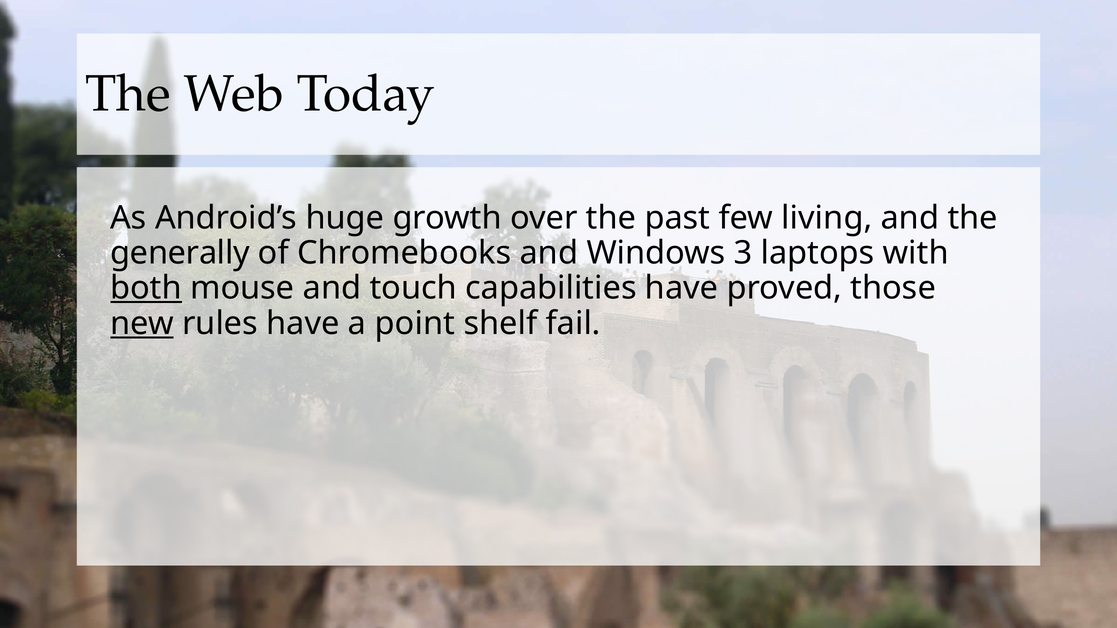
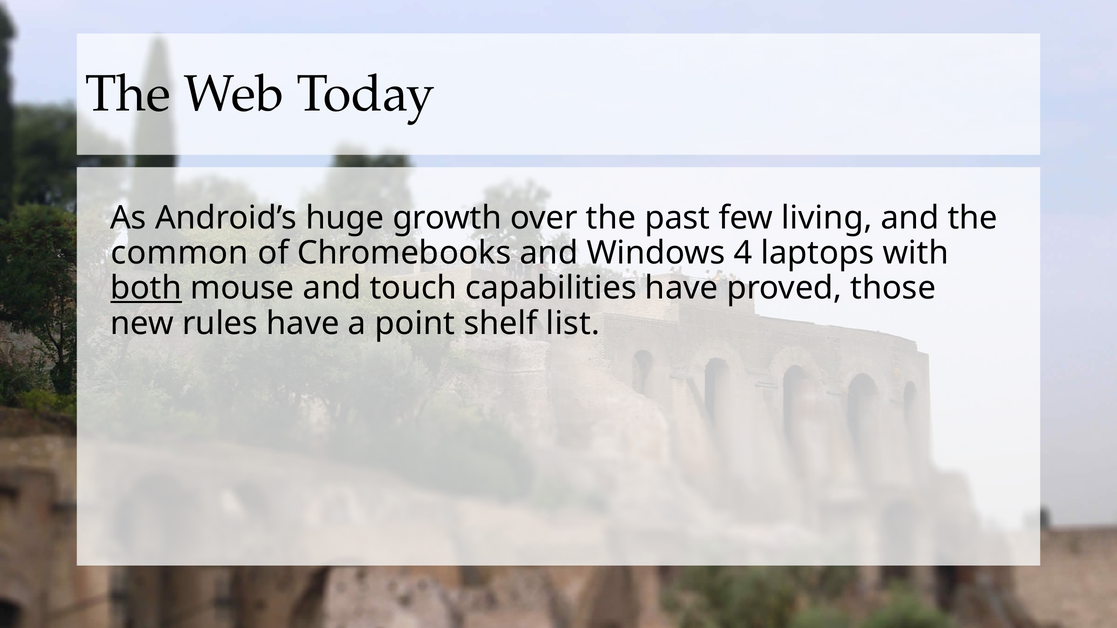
generally: generally -> common
3: 3 -> 4
new underline: present -> none
fail: fail -> list
